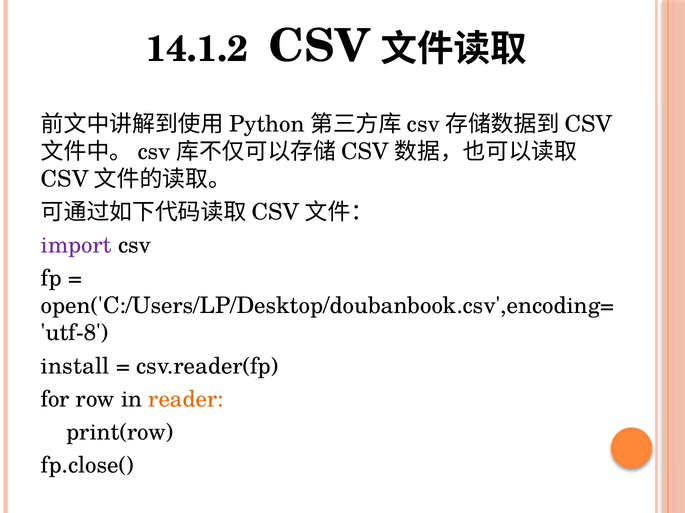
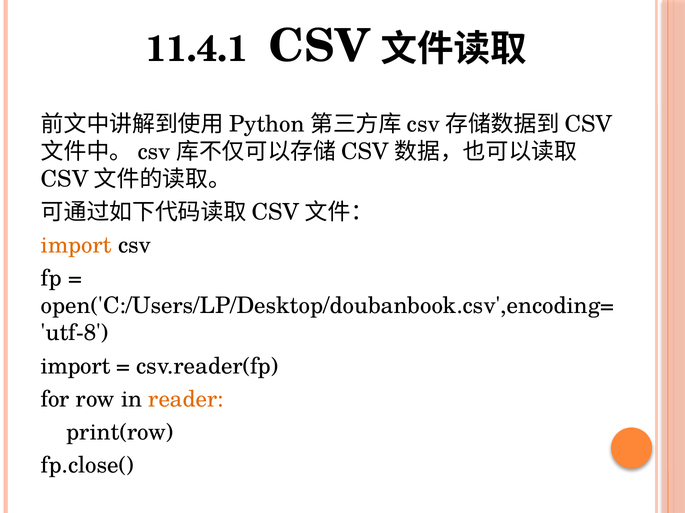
14.1.2: 14.1.2 -> 11.4.1
import at (76, 246) colour: purple -> orange
install at (75, 367): install -> import
